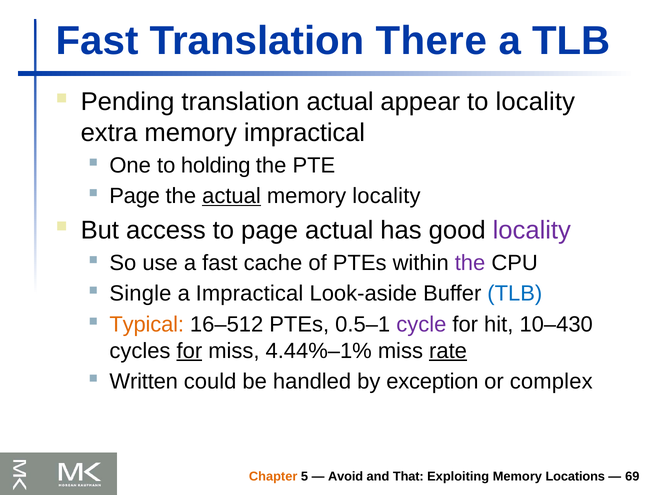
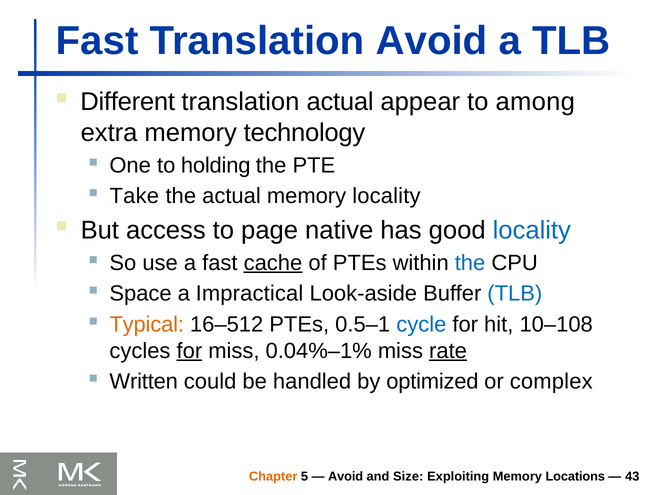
Translation There: There -> Avoid
Pending: Pending -> Different
to locality: locality -> among
memory impractical: impractical -> technology
Page at (135, 196): Page -> Take
actual at (232, 196) underline: present -> none
page actual: actual -> native
locality at (532, 230) colour: purple -> blue
cache underline: none -> present
the at (470, 262) colour: purple -> blue
Single: Single -> Space
cycle colour: purple -> blue
10–430: 10–430 -> 10–108
4.44%–1%: 4.44%–1% -> 0.04%–1%
exception: exception -> optimized
That: That -> Size
69: 69 -> 43
